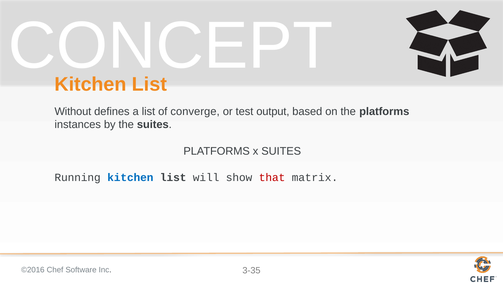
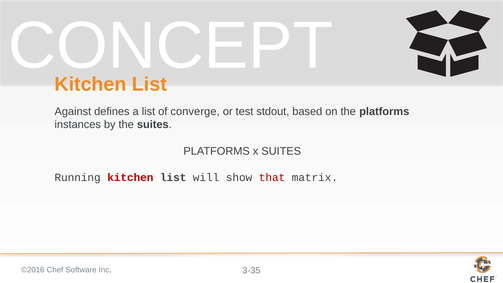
Without: Without -> Against
output: output -> stdout
kitchen at (130, 177) colour: blue -> red
